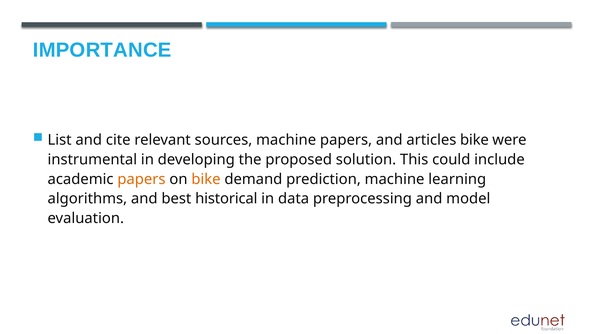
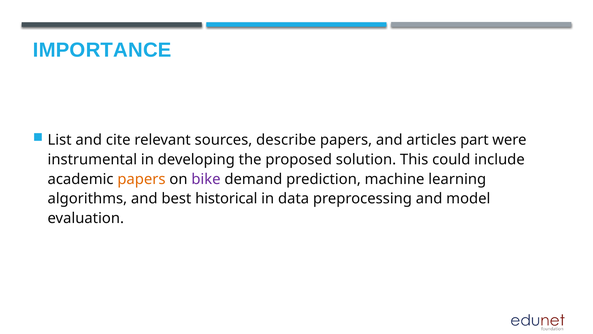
sources machine: machine -> describe
articles bike: bike -> part
bike at (206, 179) colour: orange -> purple
